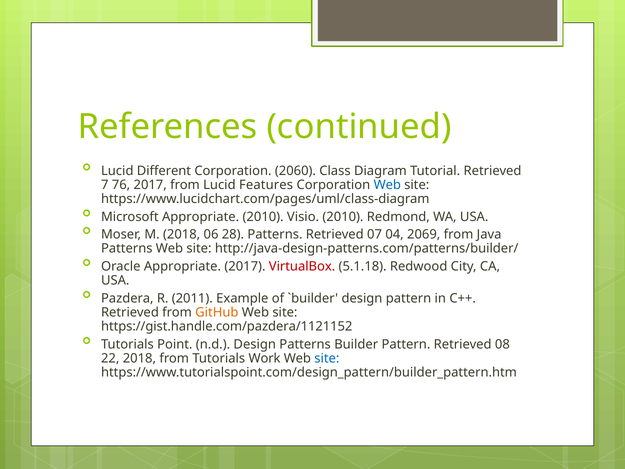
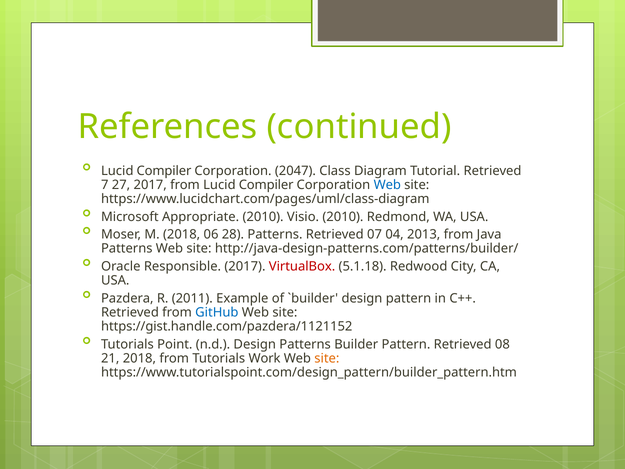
Different at (164, 171): Different -> Compiler
2060: 2060 -> 2047
76: 76 -> 27
from Lucid Features: Features -> Compiler
2069: 2069 -> 2013
Oracle Appropriate: Appropriate -> Responsible
GitHub colour: orange -> blue
22: 22 -> 21
site at (327, 358) colour: blue -> orange
